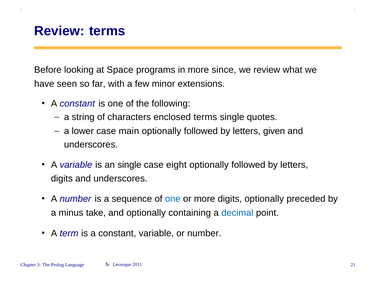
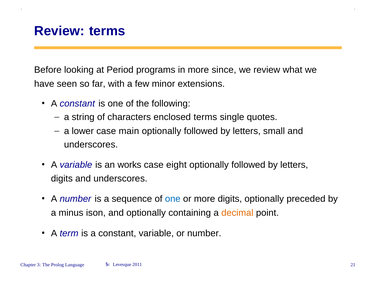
Space: Space -> Period
given: given -> small
an single: single -> works
take: take -> ison
decimal colour: blue -> orange
